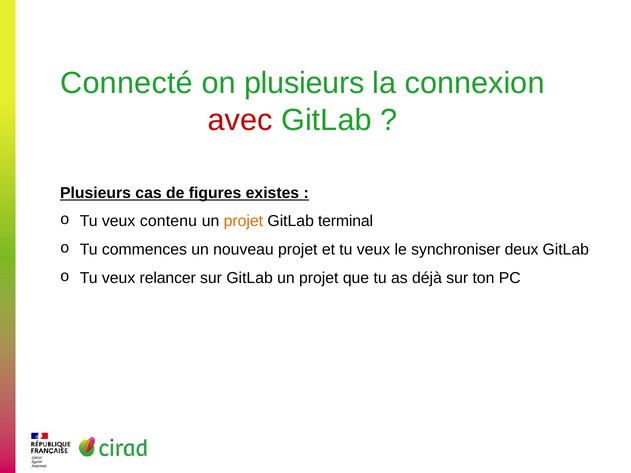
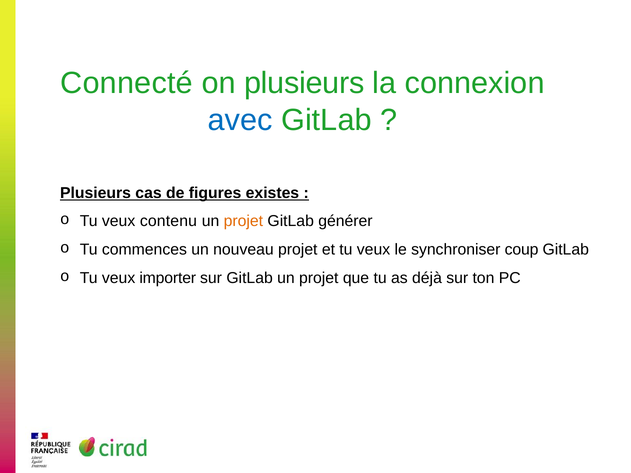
avec colour: red -> blue
terminal: terminal -> générer
deux: deux -> coup
relancer: relancer -> importer
